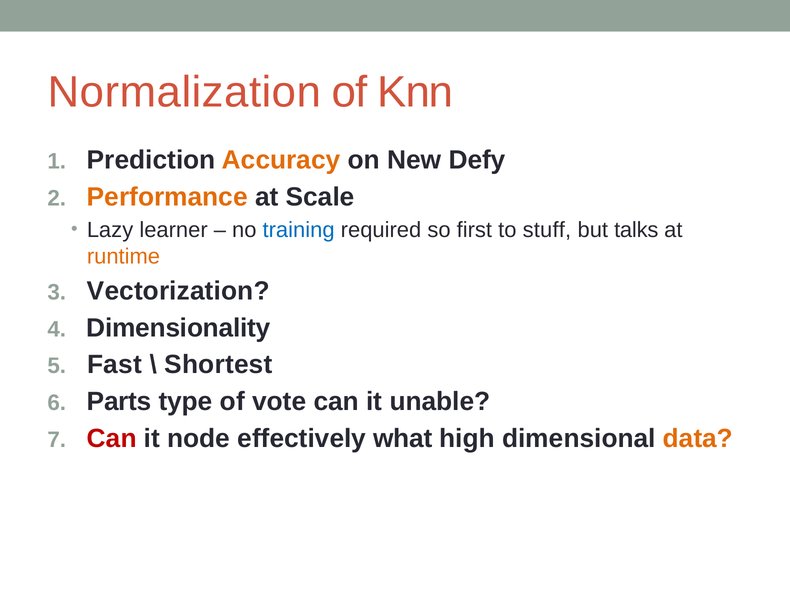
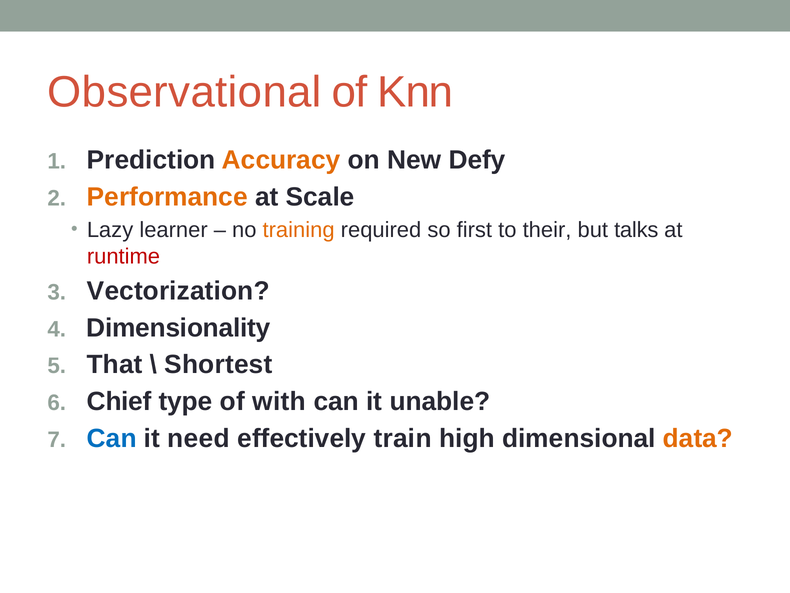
Normalization: Normalization -> Observational
training colour: blue -> orange
stuff: stuff -> their
runtime colour: orange -> red
Fast: Fast -> That
Parts: Parts -> Chief
vote: vote -> with
Can at (112, 438) colour: red -> blue
node: node -> need
what: what -> train
